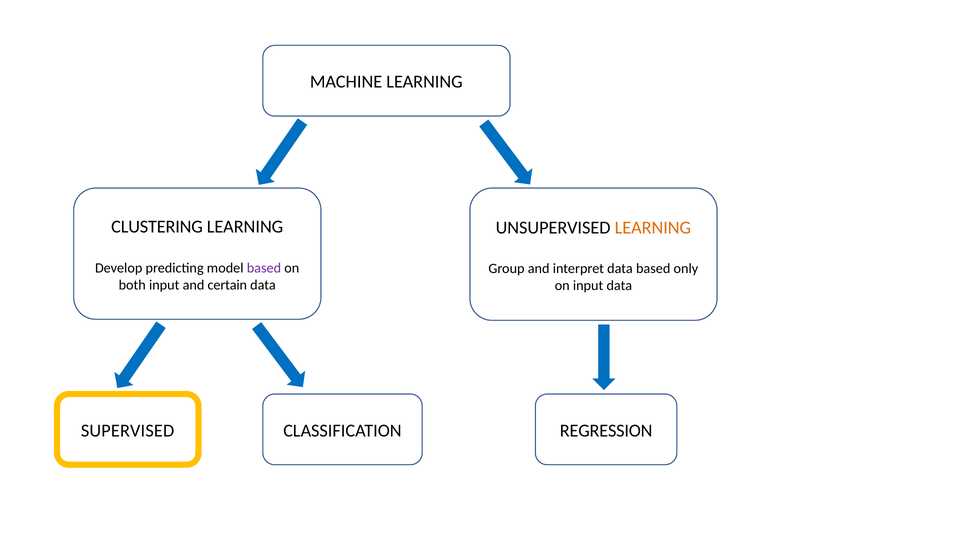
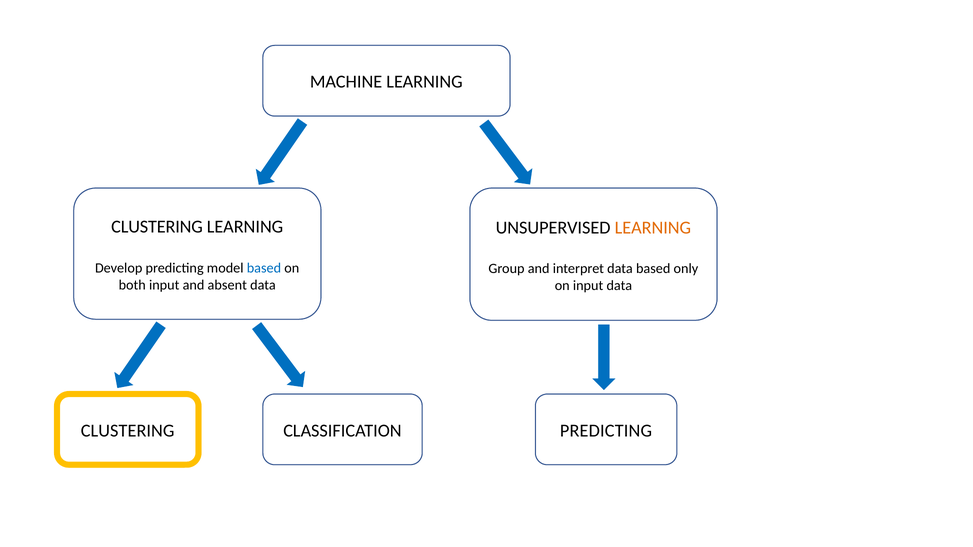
based at (264, 268) colour: purple -> blue
certain: certain -> absent
SUPERVISED at (128, 431): SUPERVISED -> CLUSTERING
CLASSIFICATION REGRESSION: REGRESSION -> PREDICTING
